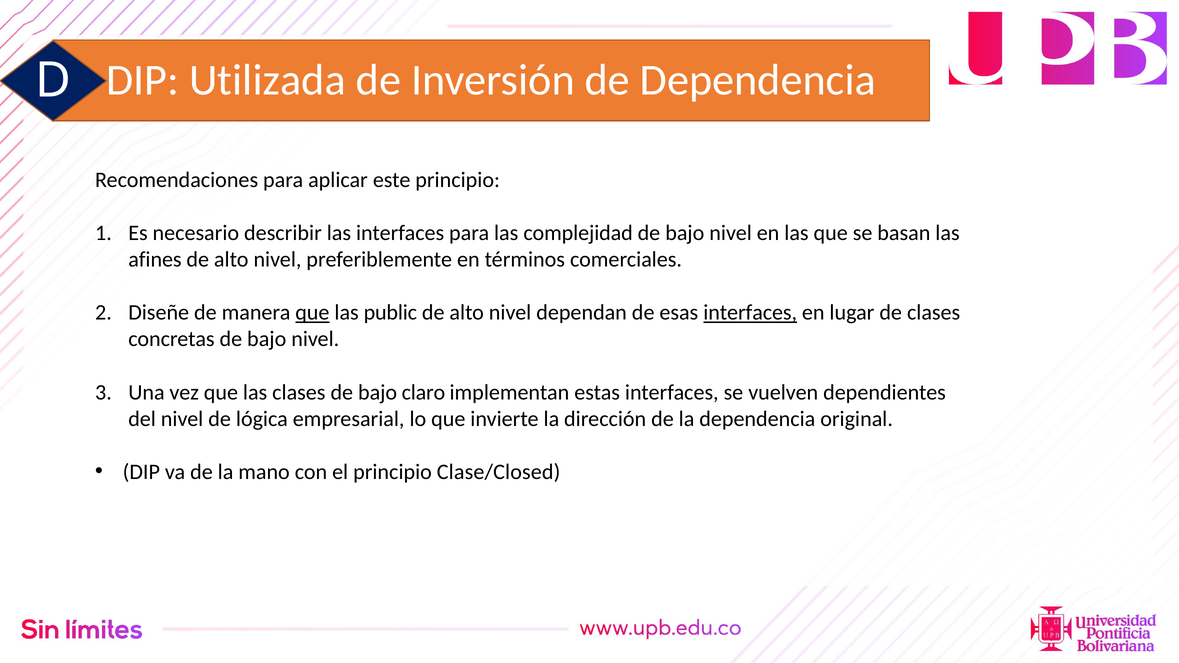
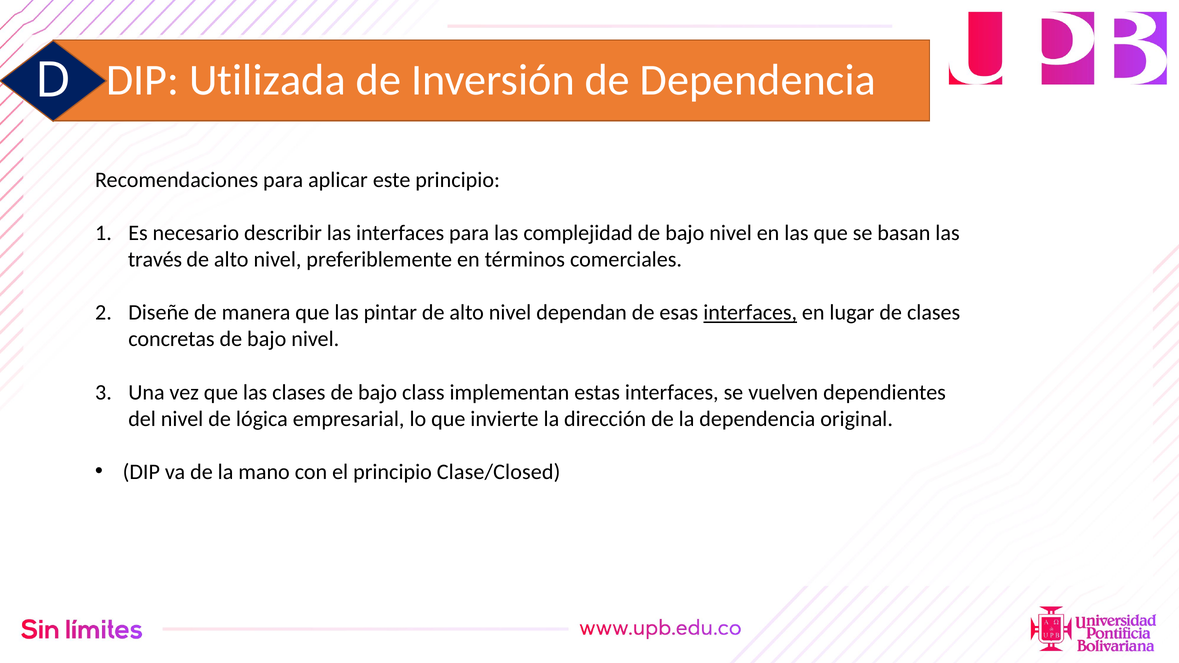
afines: afines -> través
que at (312, 313) underline: present -> none
public: public -> pintar
claro: claro -> class
